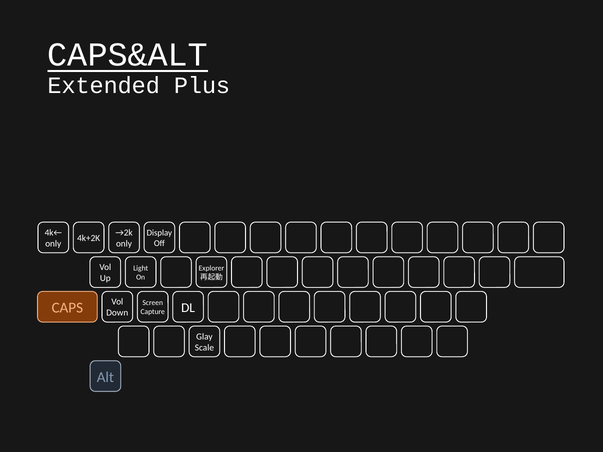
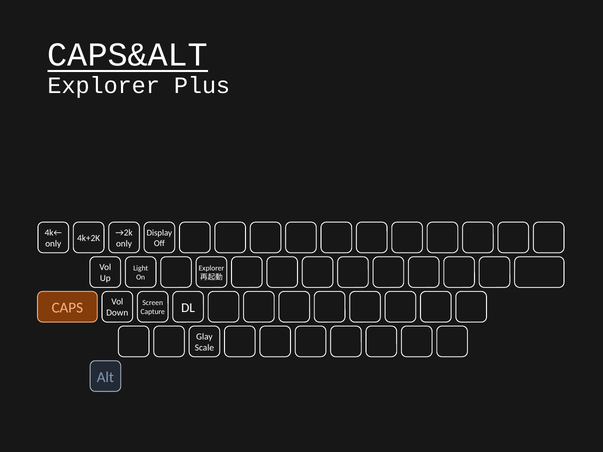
Extended at (104, 86): Extended -> Explorer
